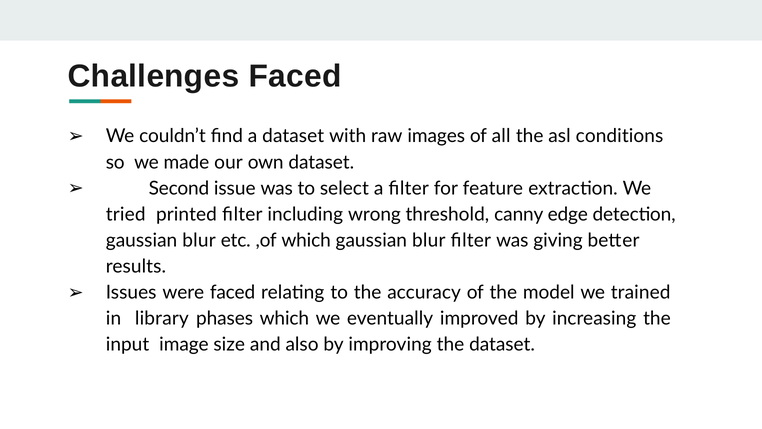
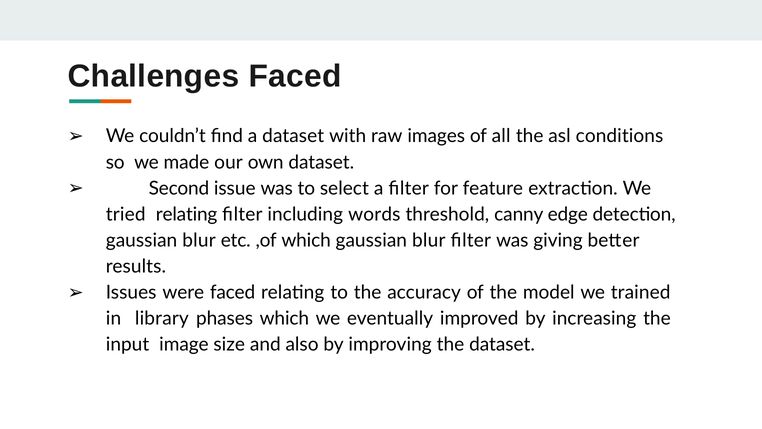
tried printed: printed -> relating
wrong: wrong -> words
